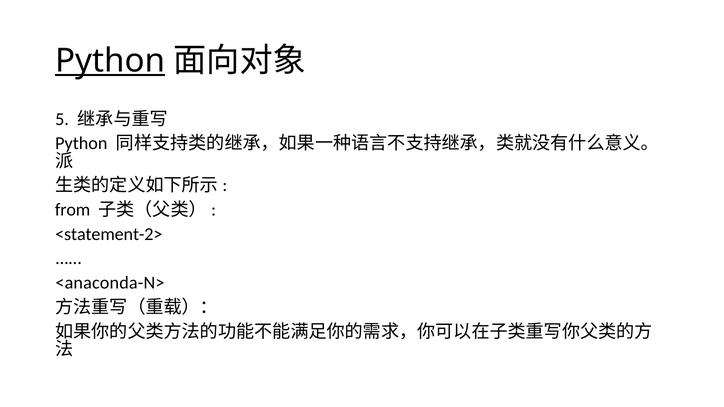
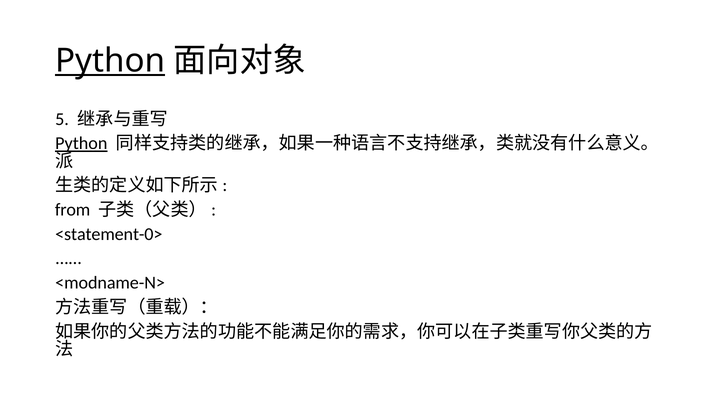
Python at (81, 144) underline: none -> present
<statement-2>: <statement-2> -> <statement-0>
<anaconda-N>: <anaconda-N> -> <modname-N>
